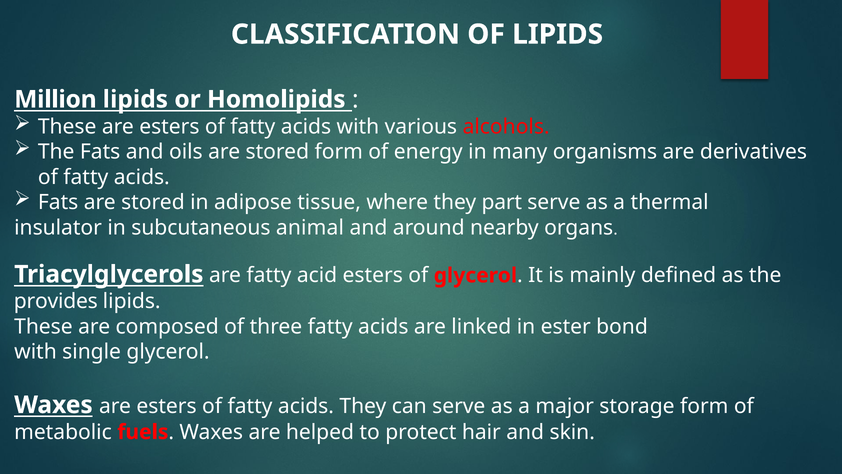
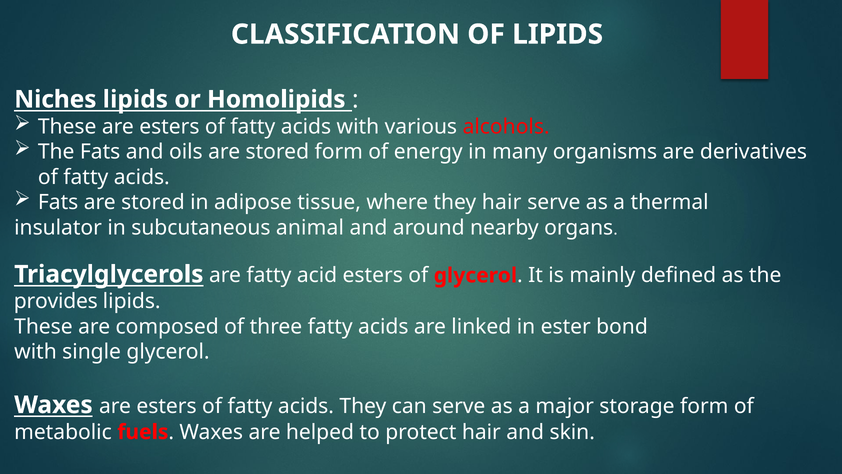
Million: Million -> Niches
they part: part -> hair
